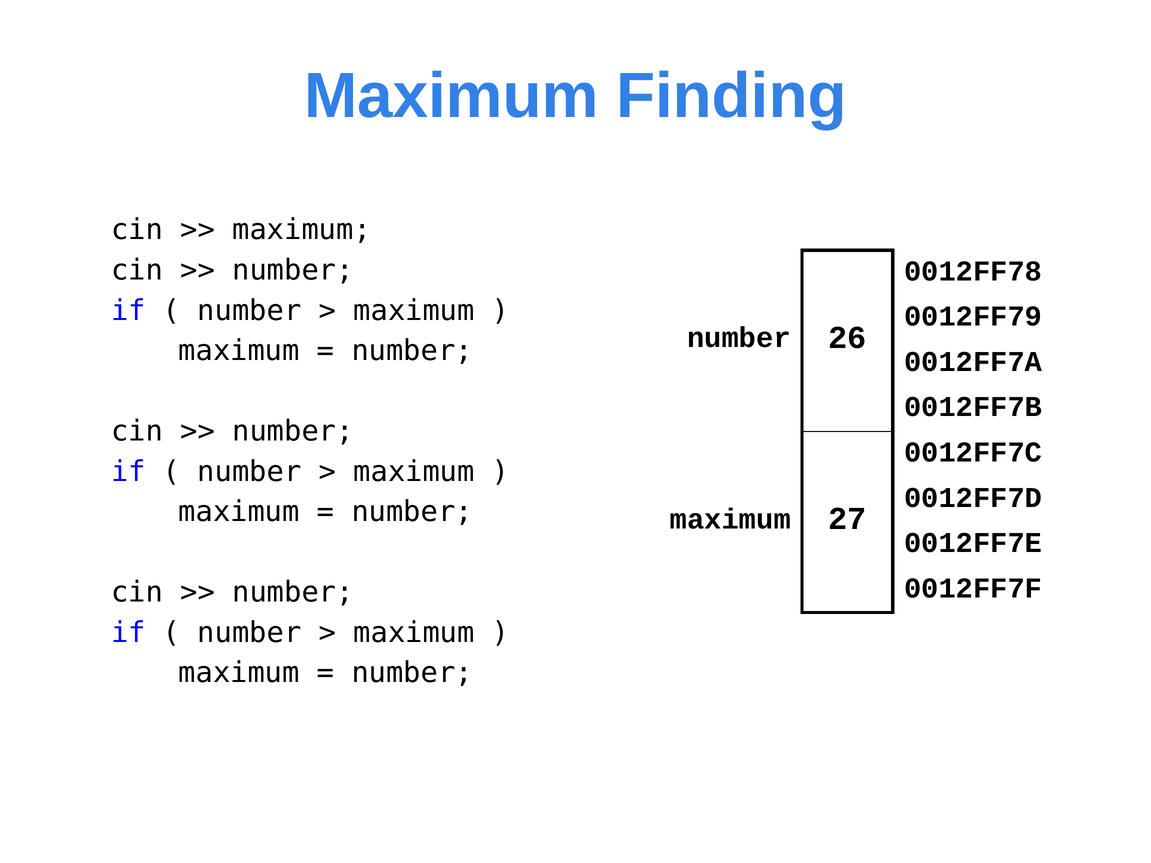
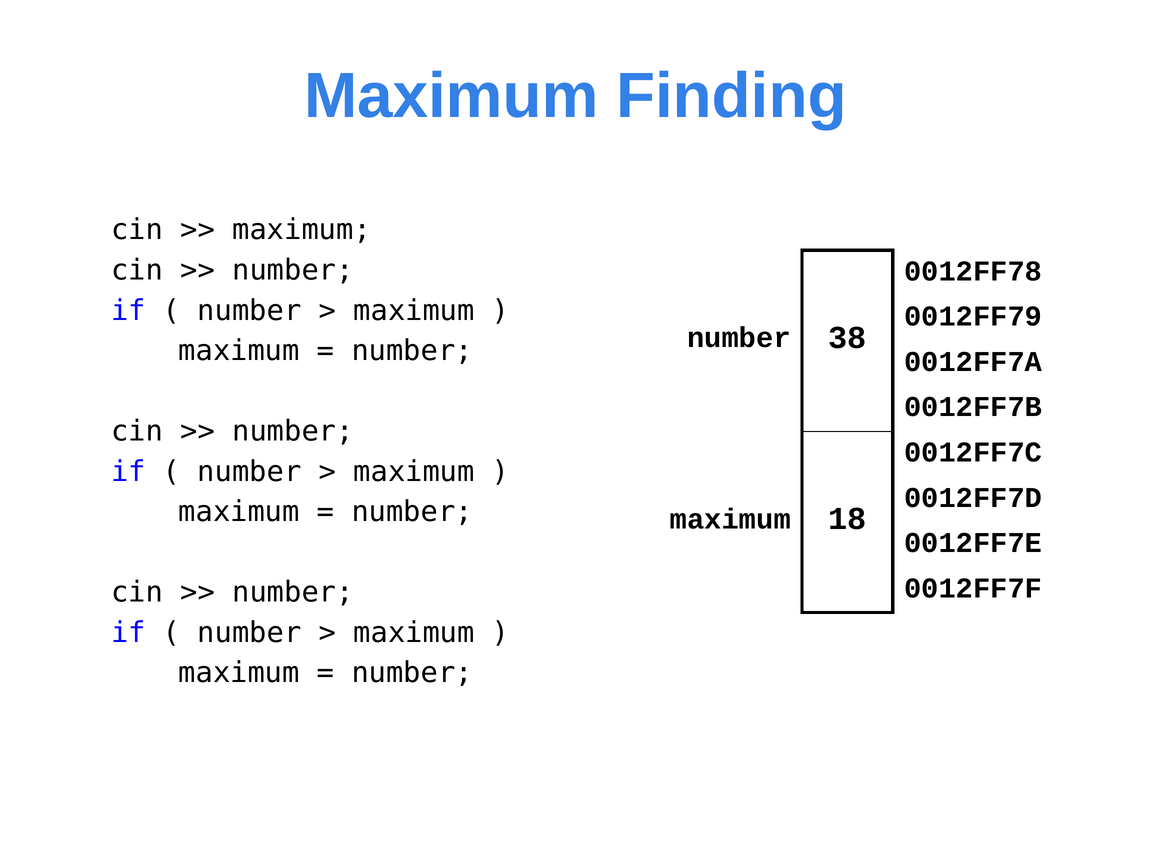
26: 26 -> 38
27: 27 -> 18
